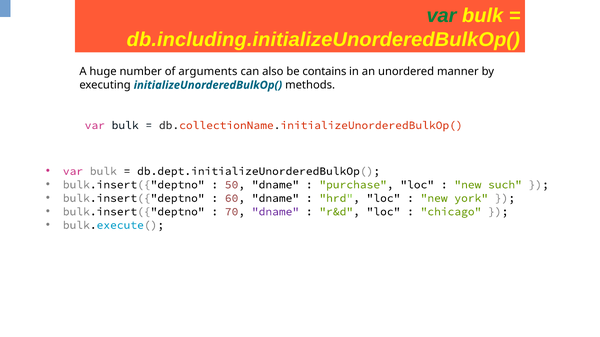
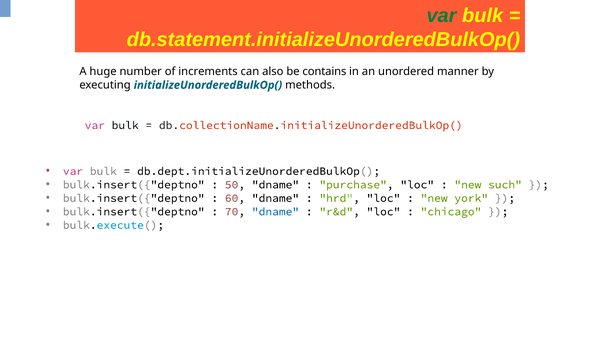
db.including.initializeUnorderedBulkOp(: db.including.initializeUnorderedBulkOp( -> db.statement.initializeUnorderedBulkOp(
arguments: arguments -> increments
dname at (275, 212) colour: purple -> blue
